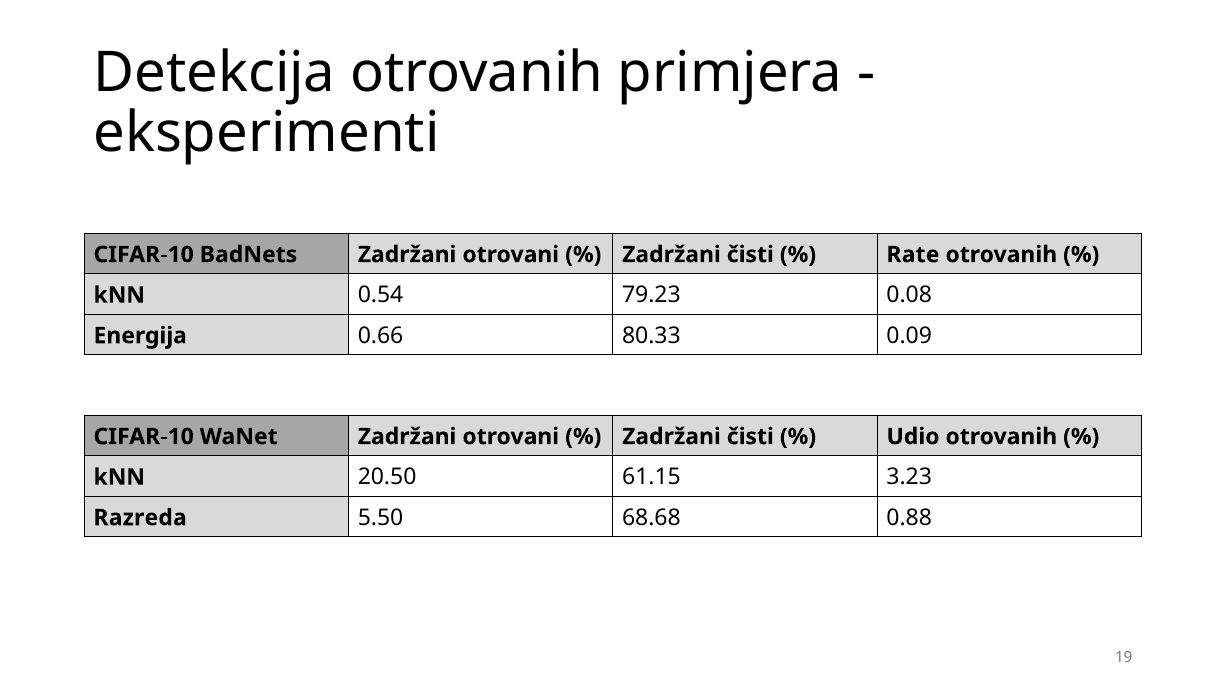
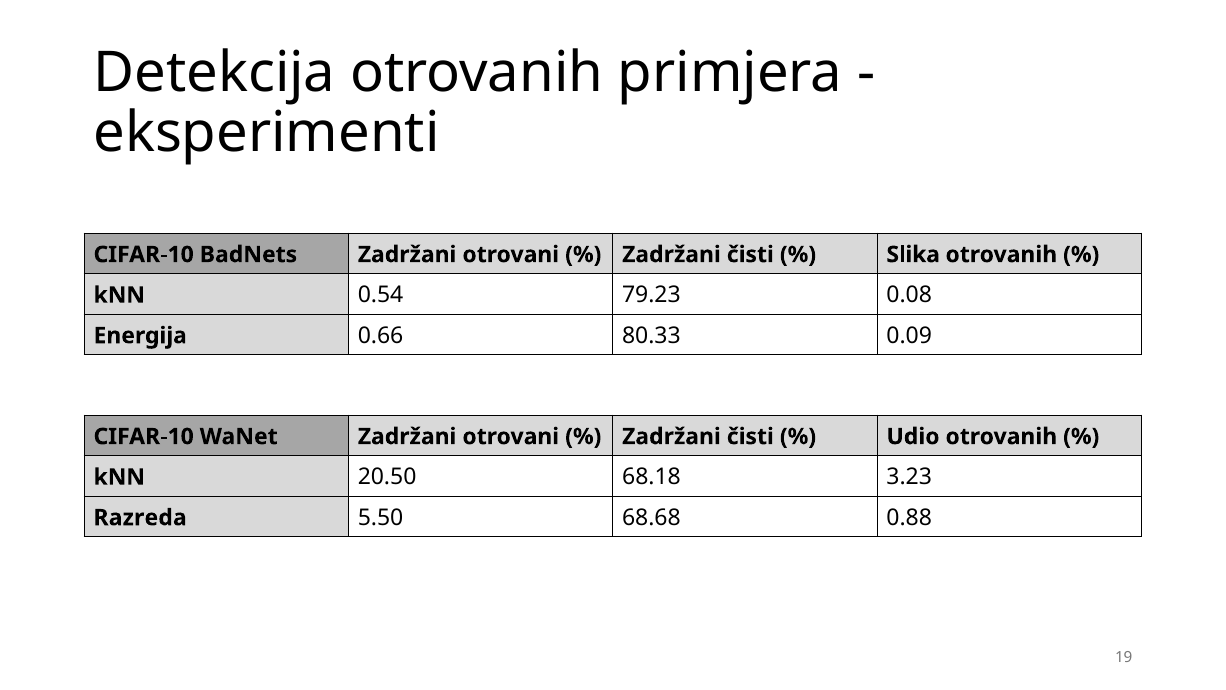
Rate: Rate -> Slika
61.15: 61.15 -> 68.18
